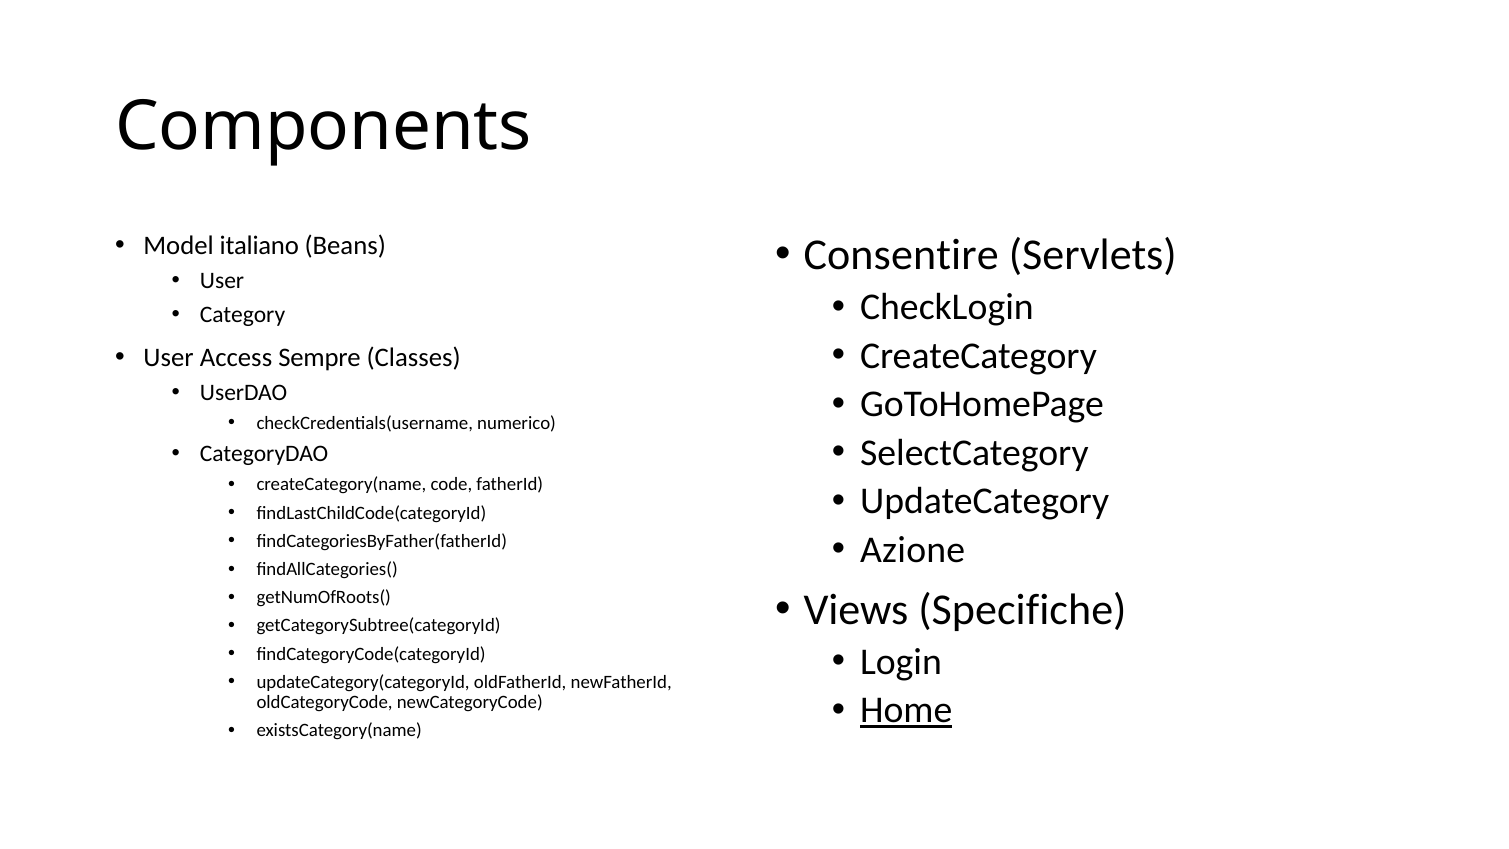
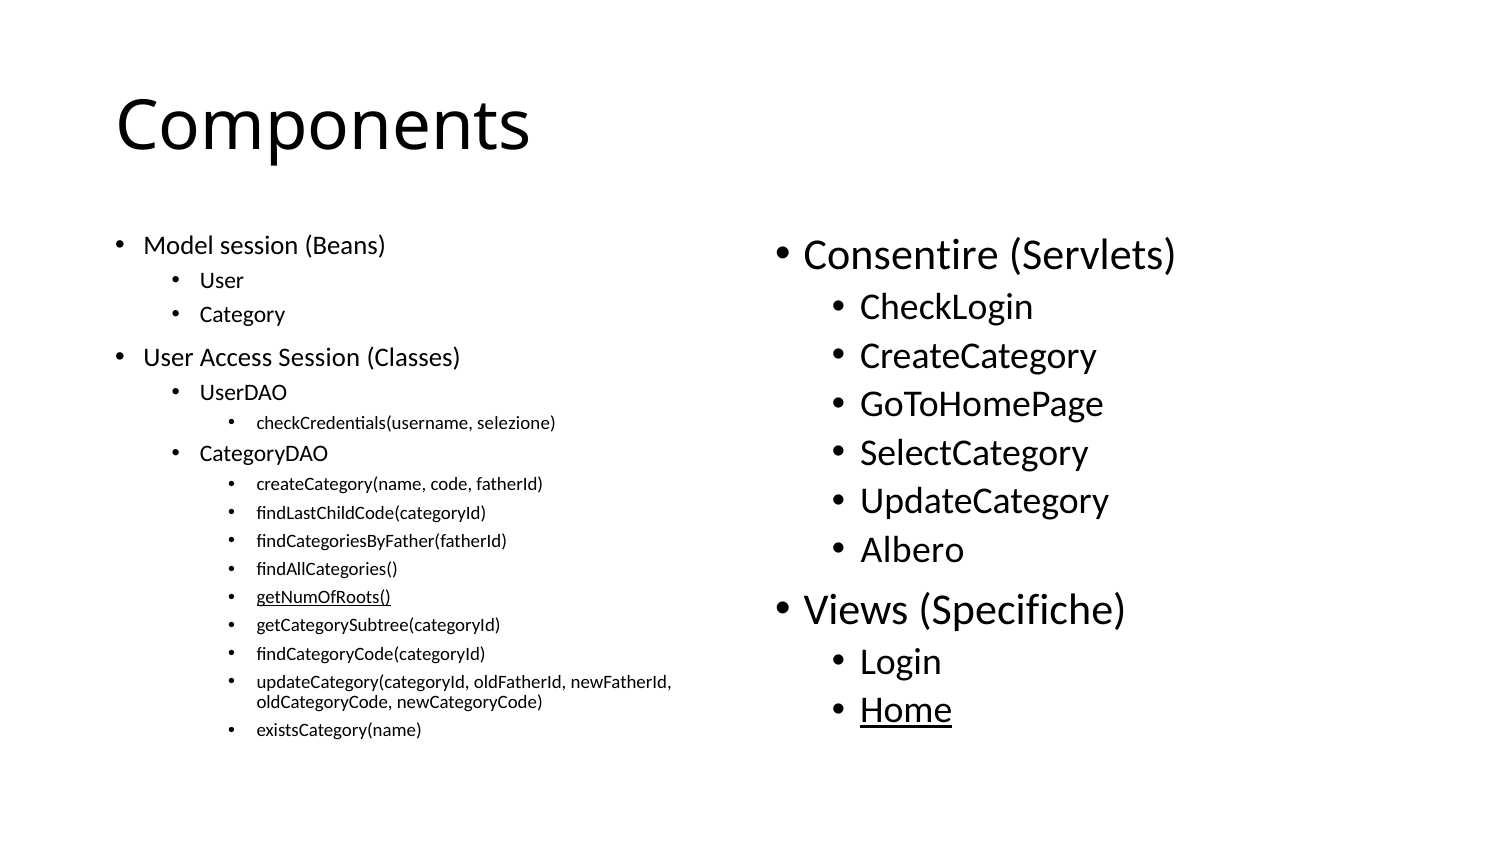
Model italiano: italiano -> session
Access Sempre: Sempre -> Session
numerico: numerico -> selezione
Azione: Azione -> Albero
getNumOfRoots( underline: none -> present
